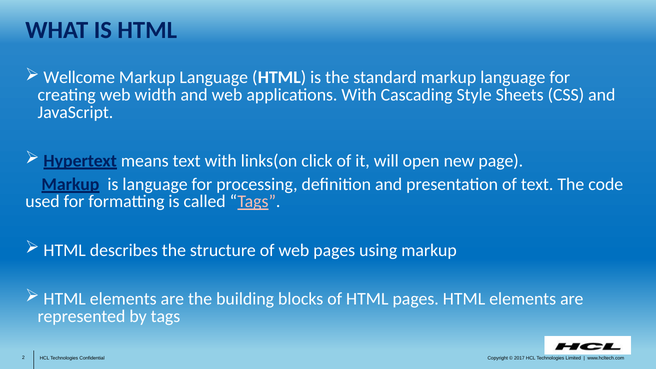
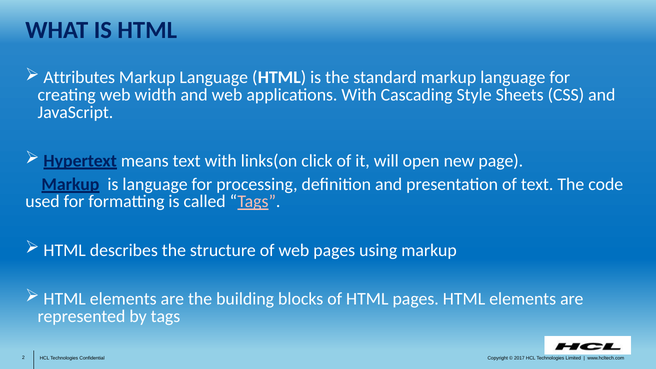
Wellcome: Wellcome -> Attributes
